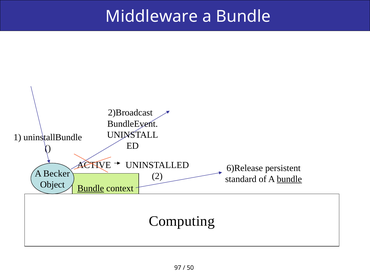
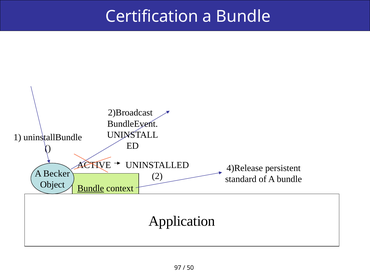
Middleware: Middleware -> Certification
6)Release: 6)Release -> 4)Release
bundle at (289, 179) underline: present -> none
Computing: Computing -> Application
